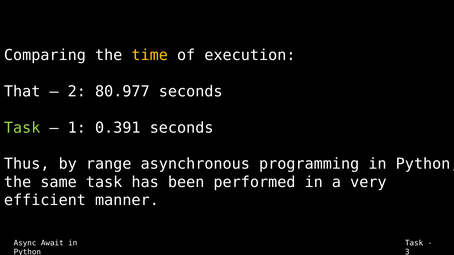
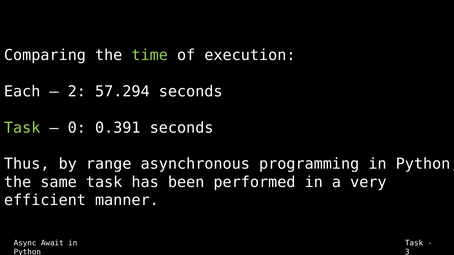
time colour: yellow -> light green
That: That -> Each
80.977: 80.977 -> 57.294
1: 1 -> 0
